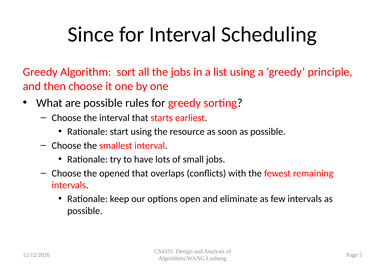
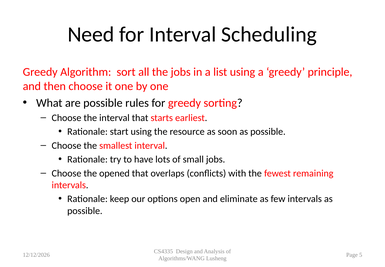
Since: Since -> Need
